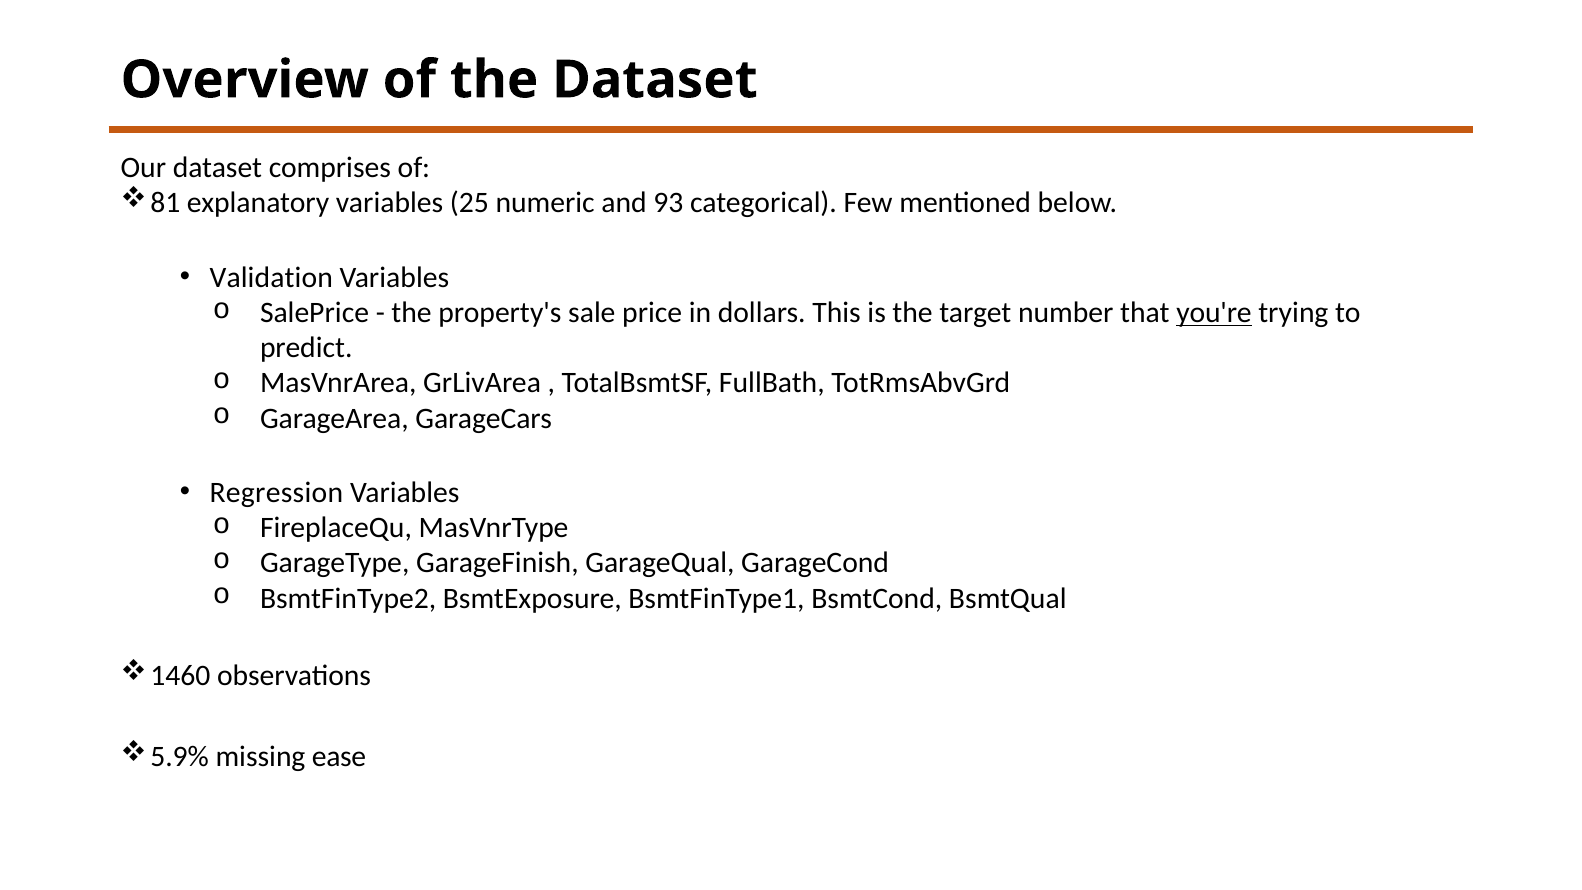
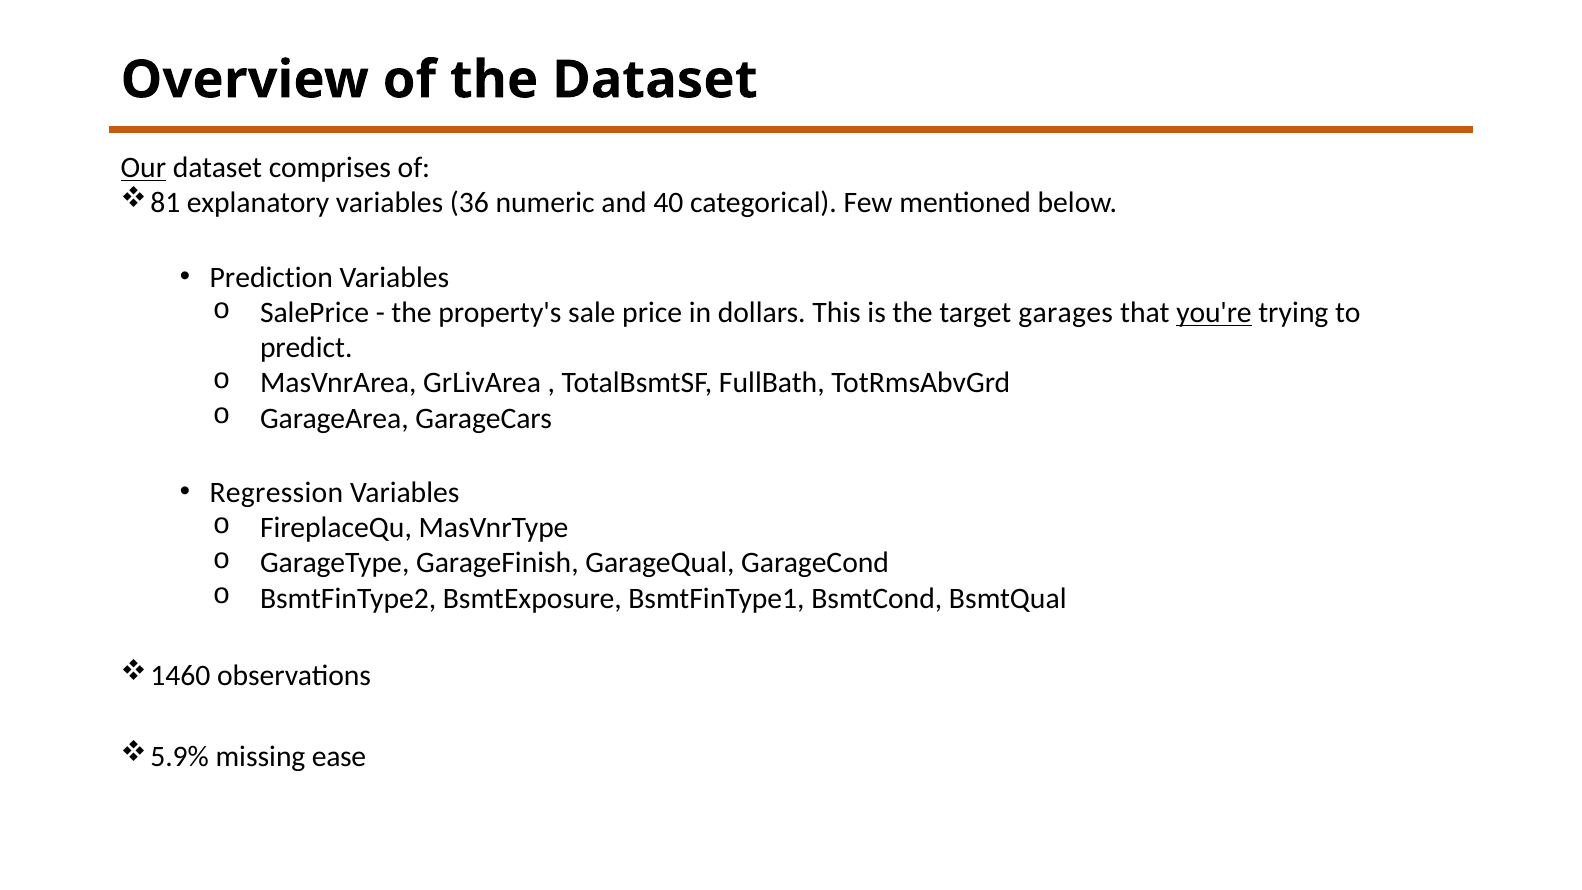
Our underline: none -> present
25: 25 -> 36
93: 93 -> 40
Validation: Validation -> Prediction
number: number -> garages
